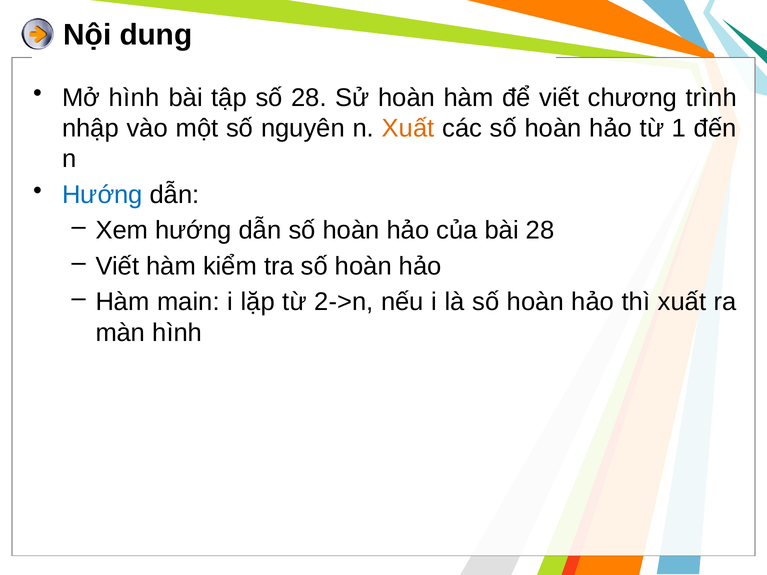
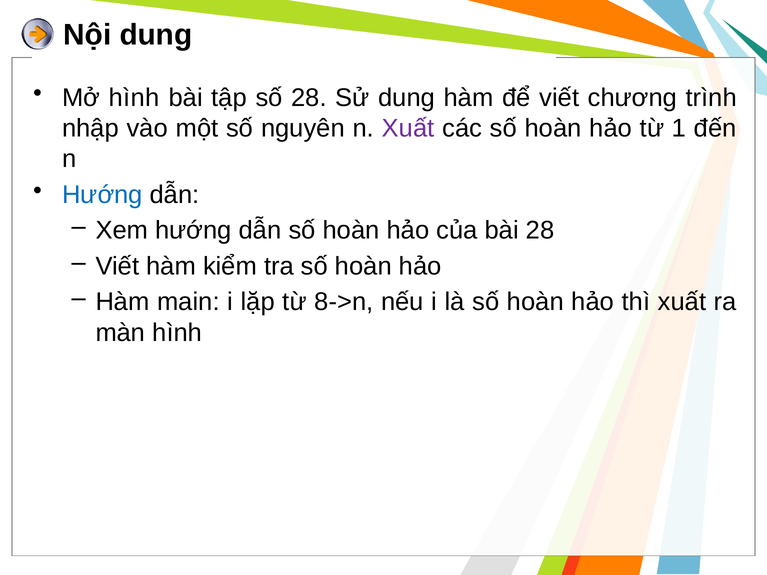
Sử hoàn: hoàn -> dung
Xuất at (408, 128) colour: orange -> purple
2->n: 2->n -> 8->n
